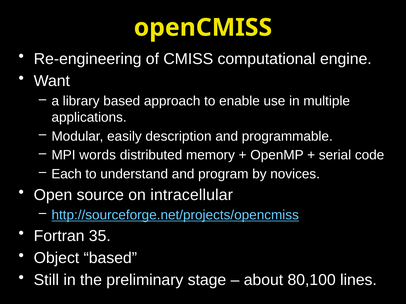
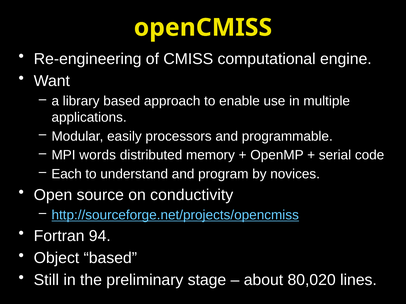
description: description -> processors
intracellular: intracellular -> conductivity
35: 35 -> 94
80,100: 80,100 -> 80,020
